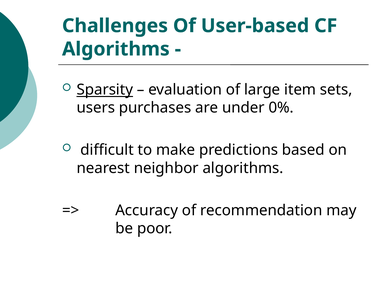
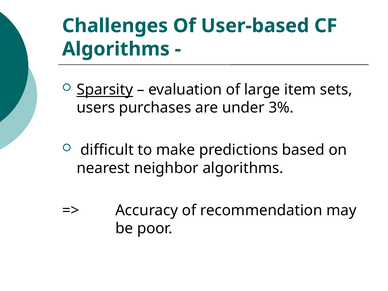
0%: 0% -> 3%
